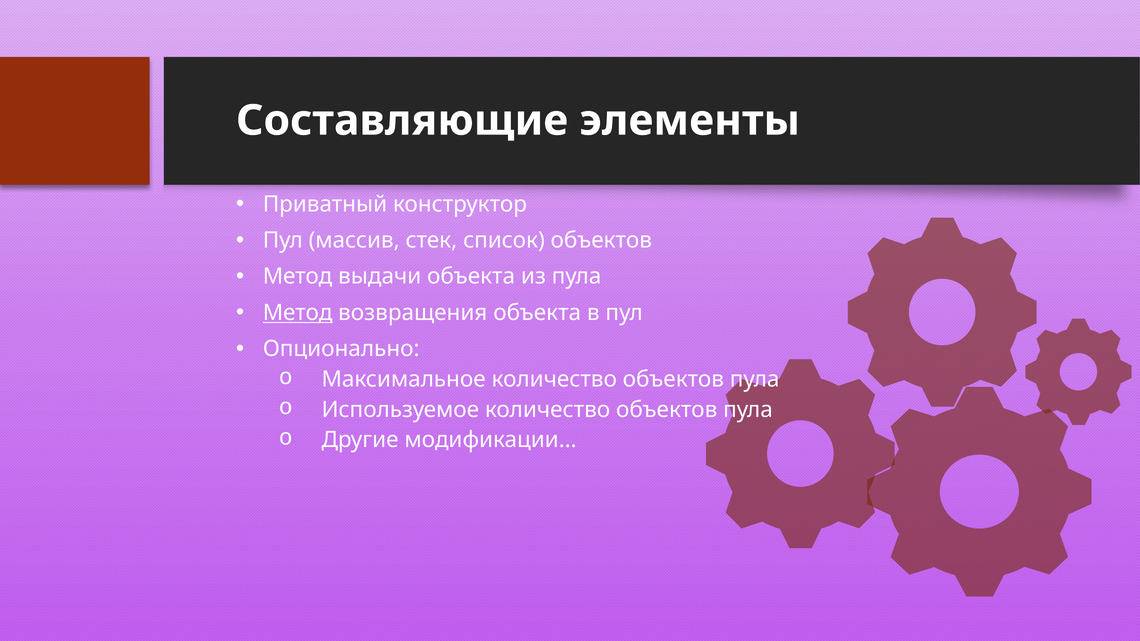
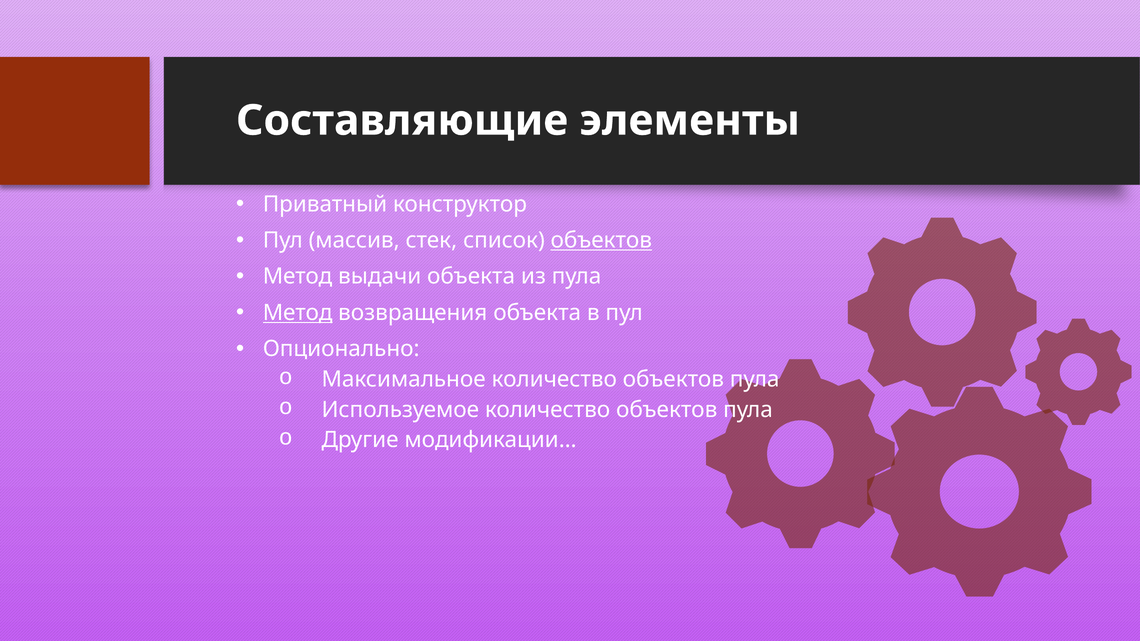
объектов at (601, 240) underline: none -> present
